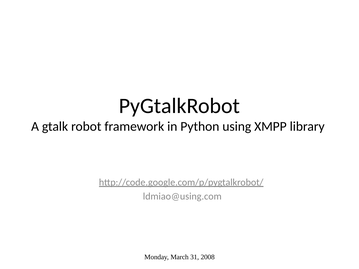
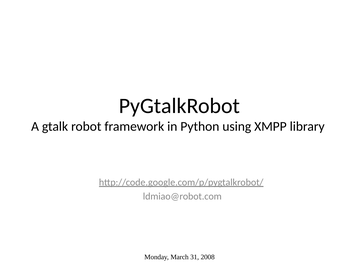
ldmiao@using.com: ldmiao@using.com -> ldmiao@robot.com
